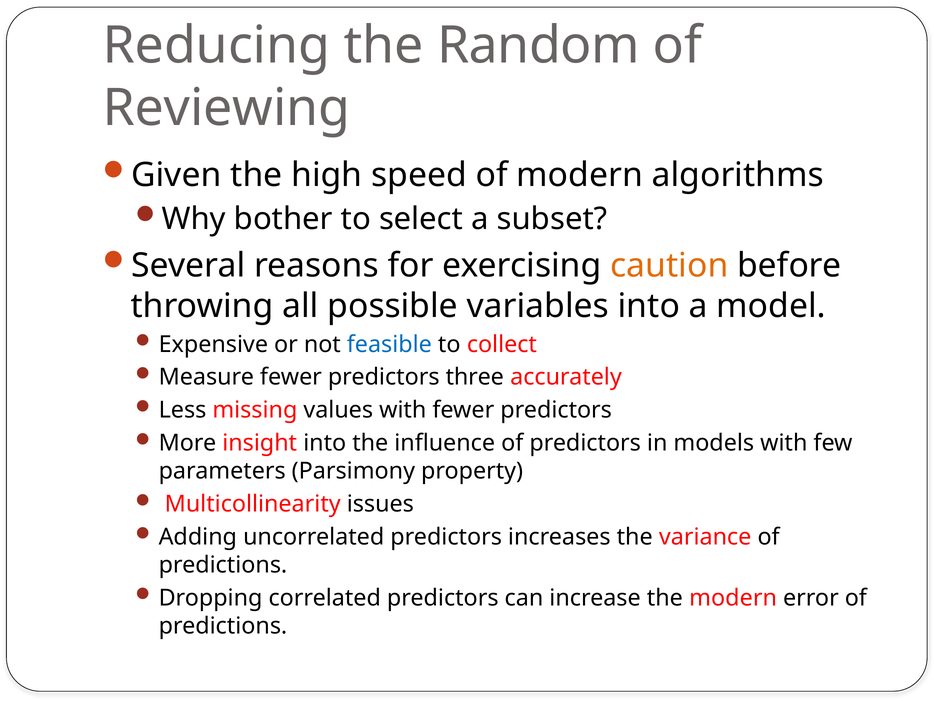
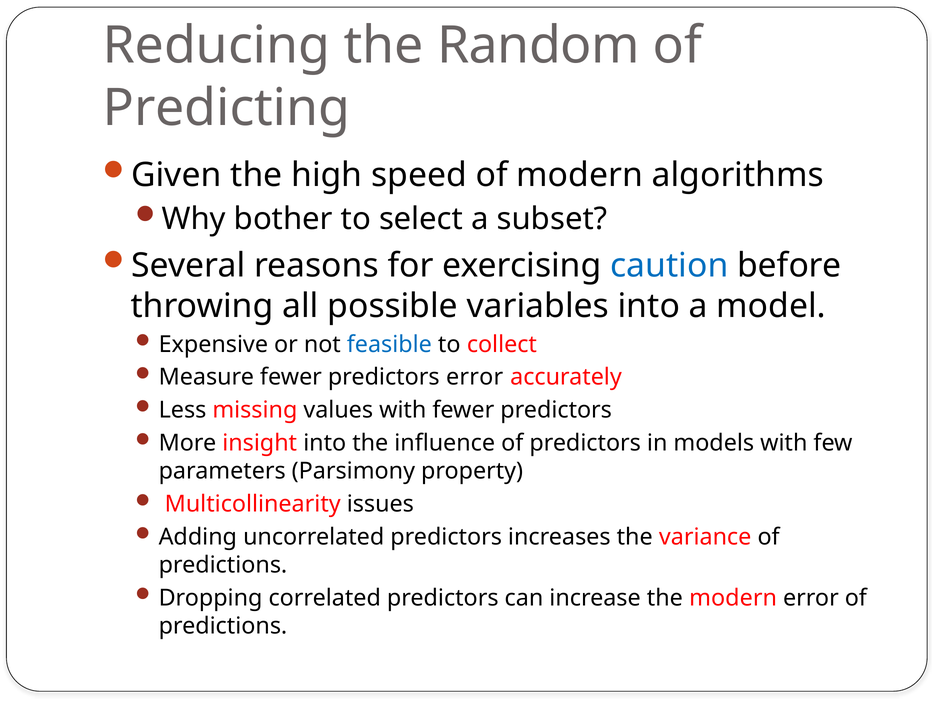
Reviewing: Reviewing -> Predicting
caution colour: orange -> blue
predictors three: three -> error
